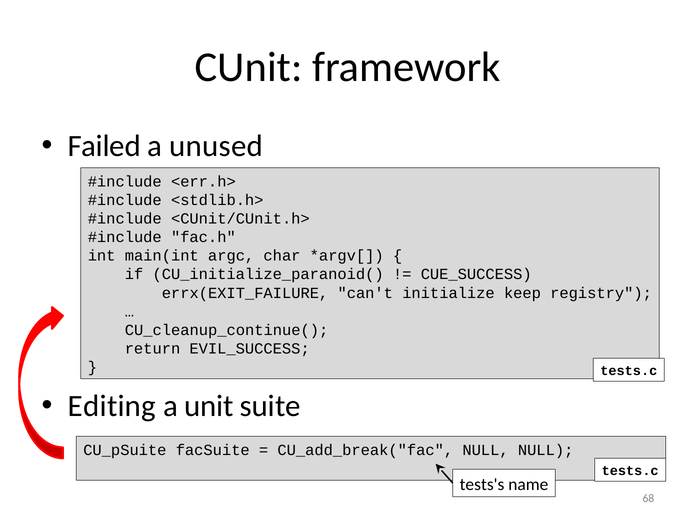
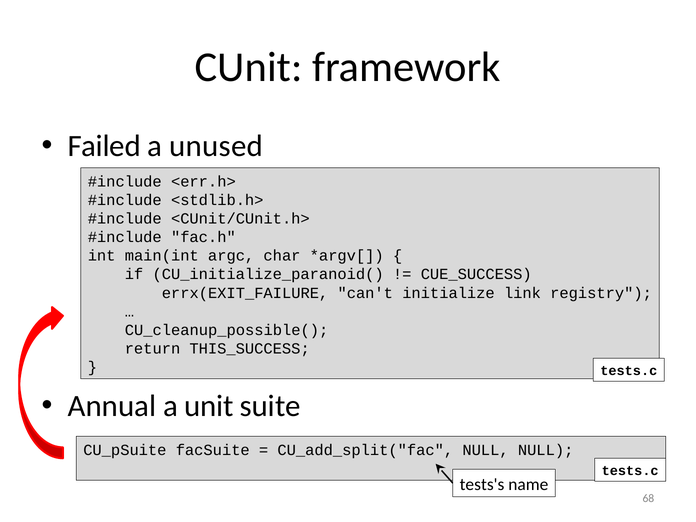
keep: keep -> link
CU_cleanup_continue(: CU_cleanup_continue( -> CU_cleanup_possible(
EVIL_SUCCESS: EVIL_SUCCESS -> THIS_SUCCESS
Editing: Editing -> Annual
CU_add_break("fac: CU_add_break("fac -> CU_add_split("fac
